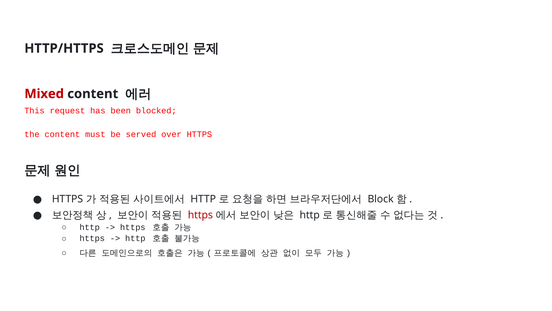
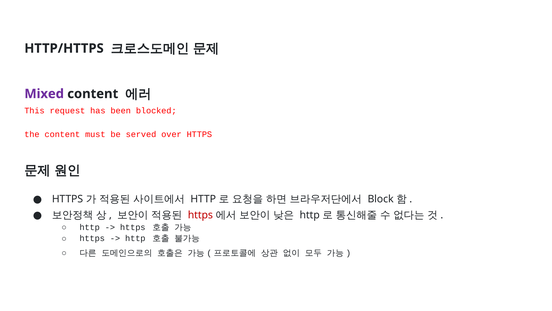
Mixed colour: red -> purple
